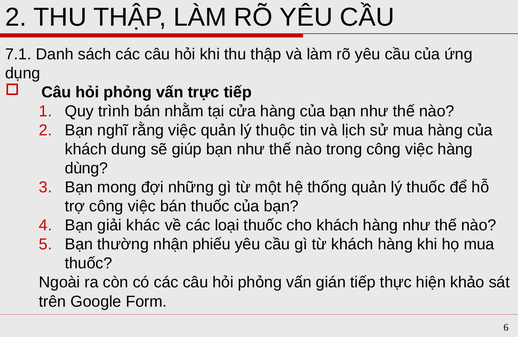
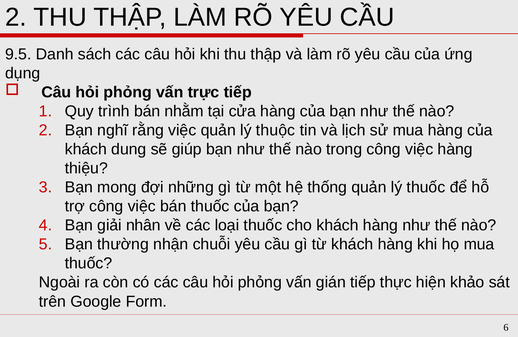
7.1: 7.1 -> 9.5
dùng: dùng -> thiệu
khác: khác -> nhân
phiếu: phiếu -> chuỗi
